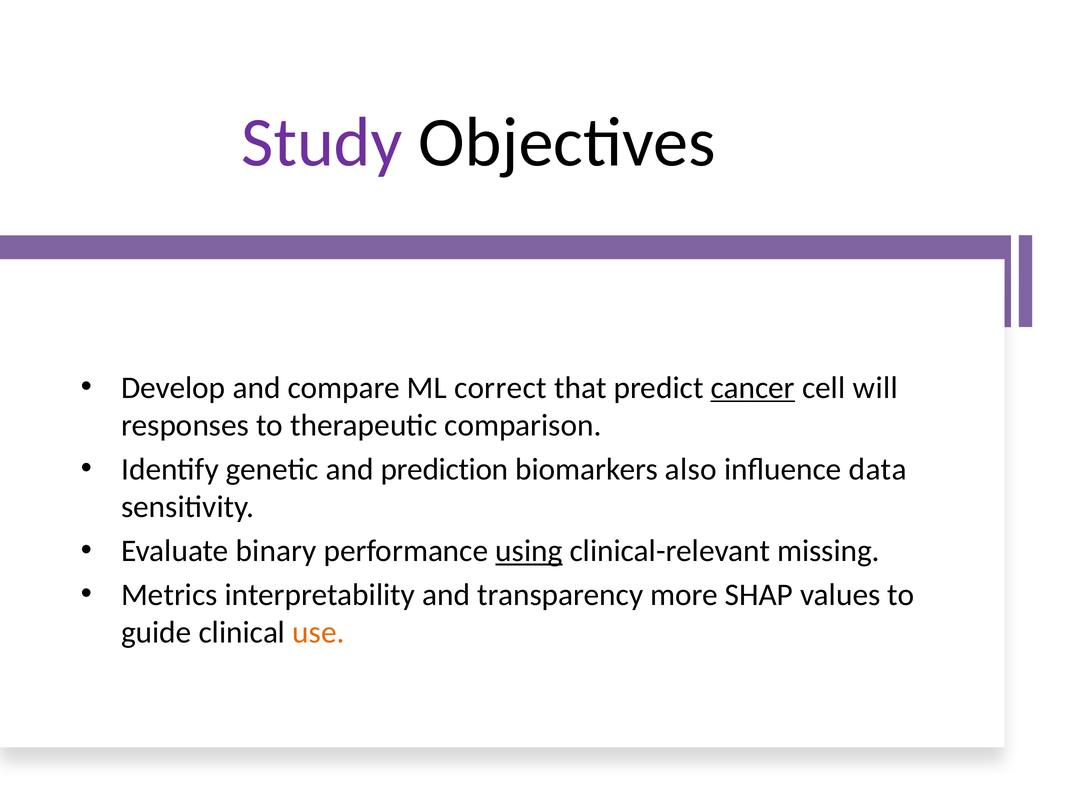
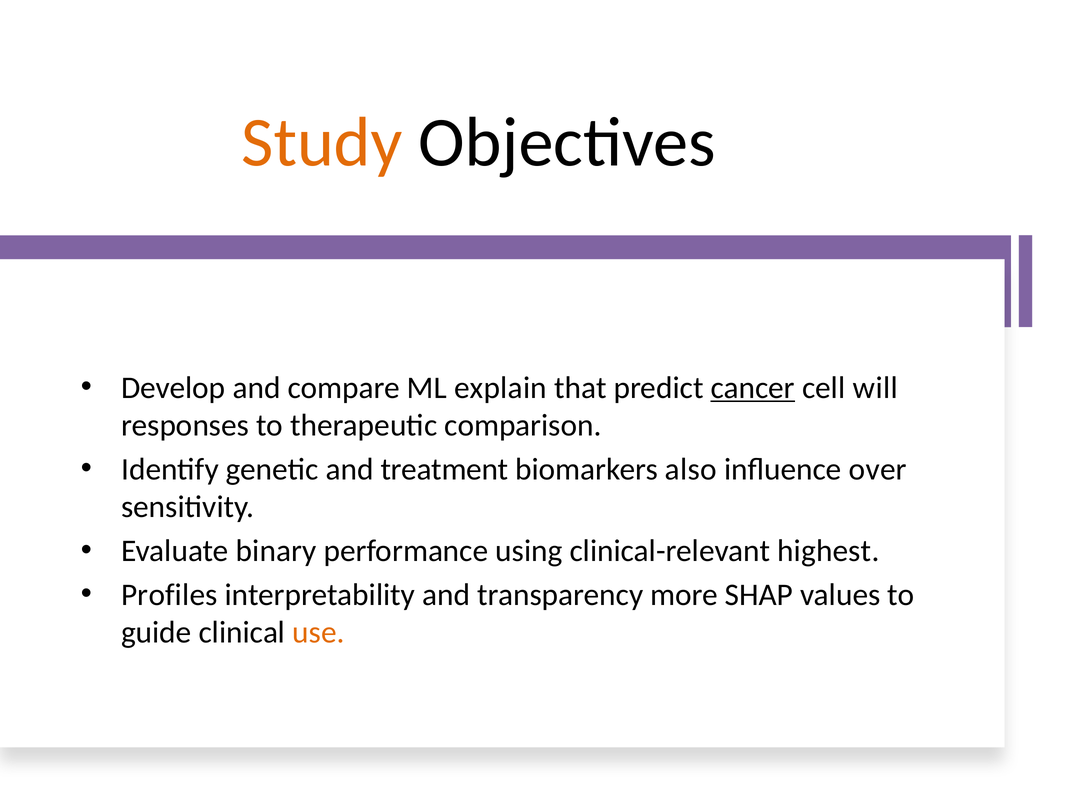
Study colour: purple -> orange
correct: correct -> explain
prediction: prediction -> treatment
data: data -> over
using underline: present -> none
missing: missing -> highest
Metrics: Metrics -> Profiles
